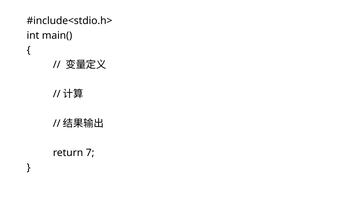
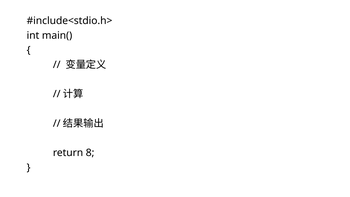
7: 7 -> 8
